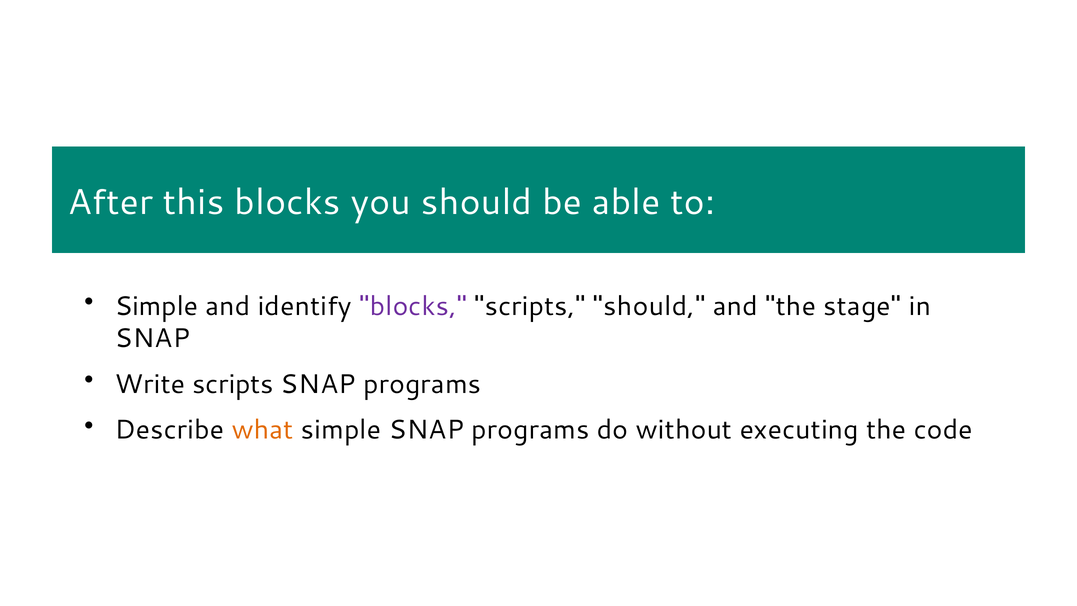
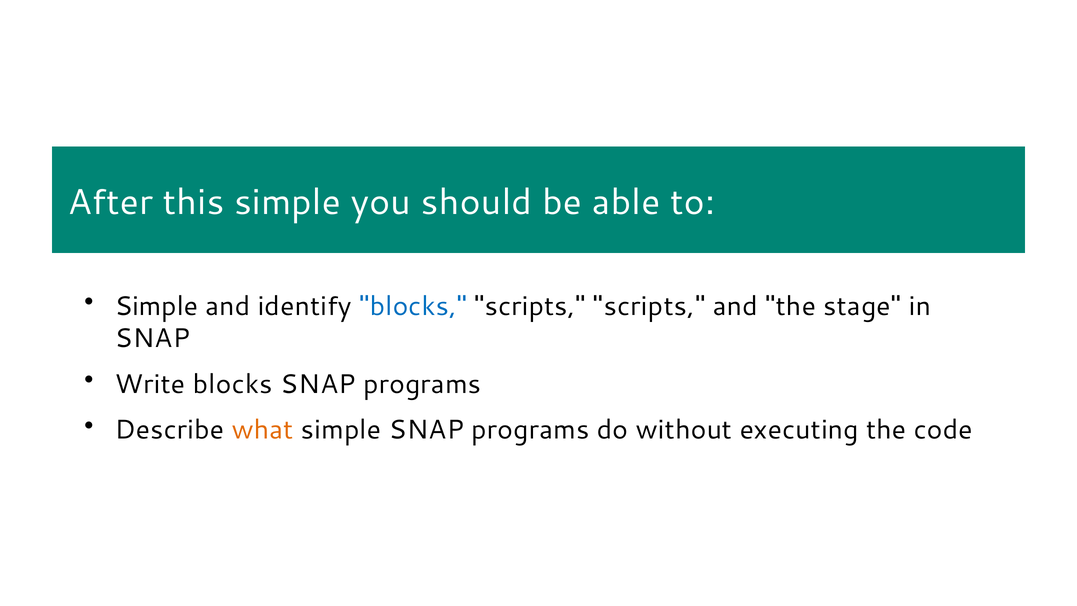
this blocks: blocks -> simple
blocks at (413, 306) colour: purple -> blue
scripts should: should -> scripts
Write scripts: scripts -> blocks
